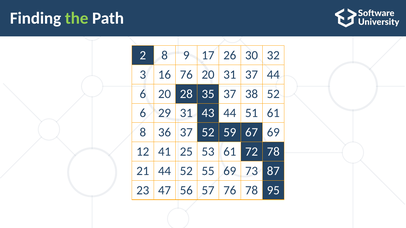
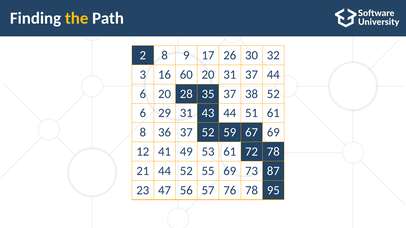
the colour: light green -> yellow
16 76: 76 -> 60
25: 25 -> 49
